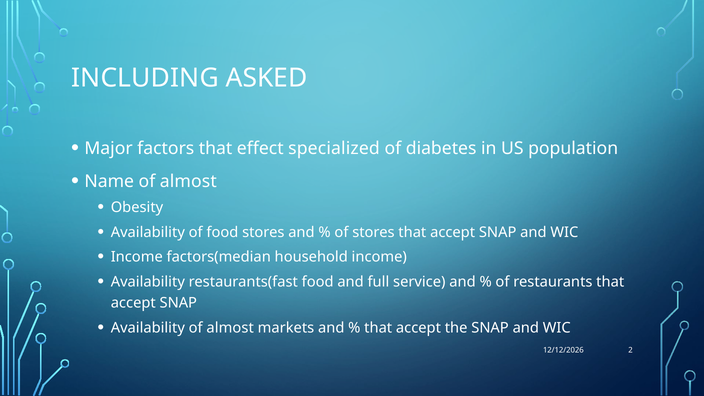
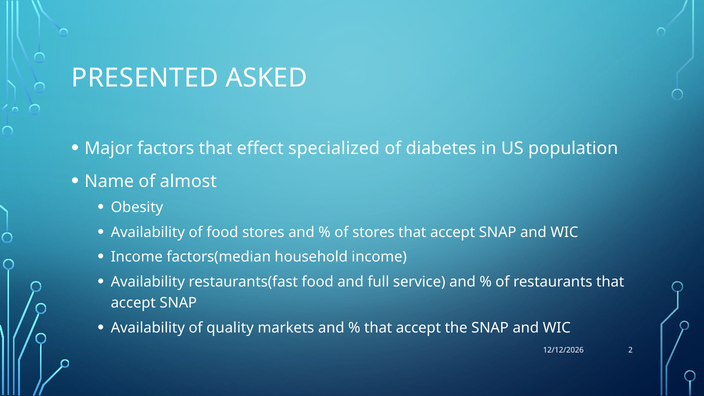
INCLUDING: INCLUDING -> PRESENTED
Availability of almost: almost -> quality
